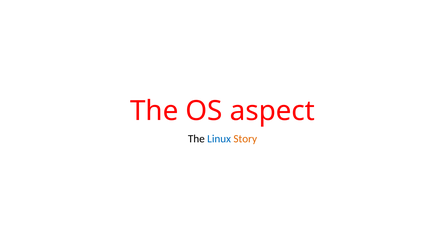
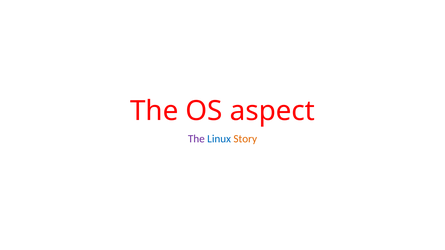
The at (196, 139) colour: black -> purple
